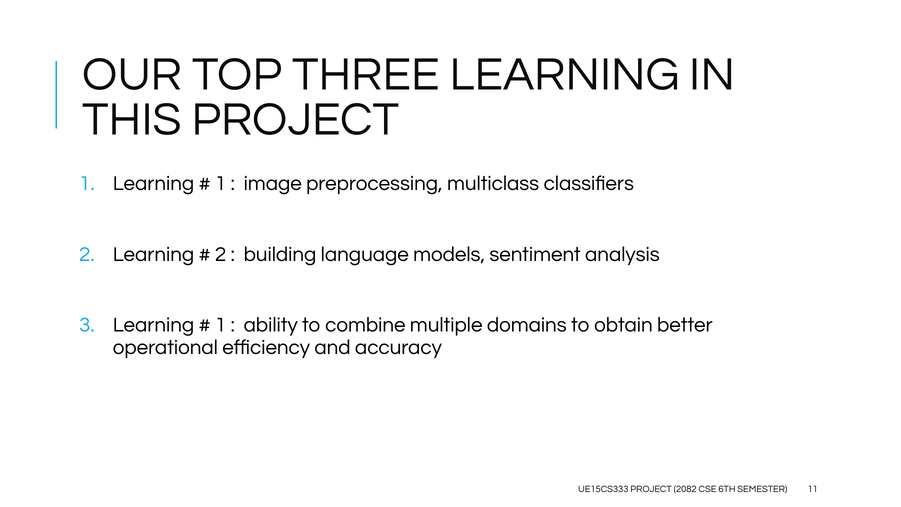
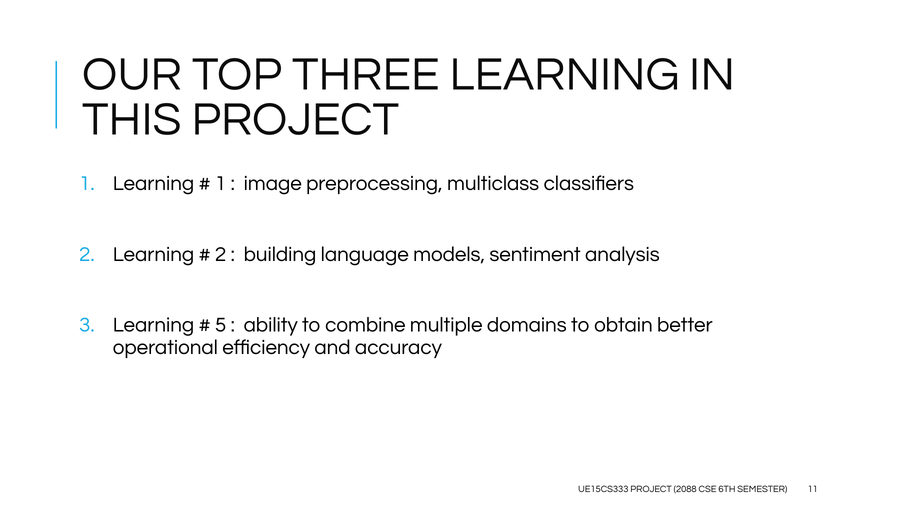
1 at (221, 325): 1 -> 5
2082: 2082 -> 2088
